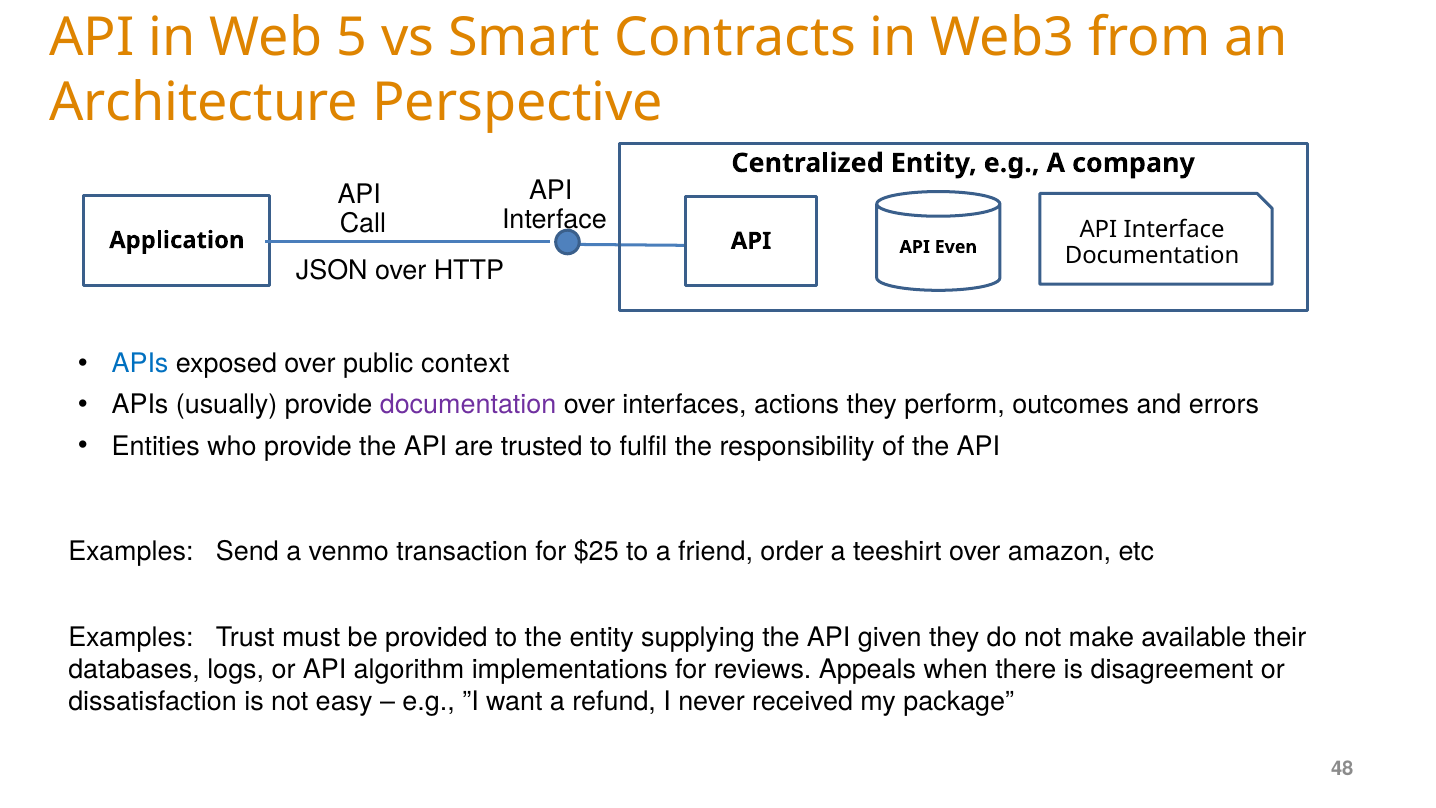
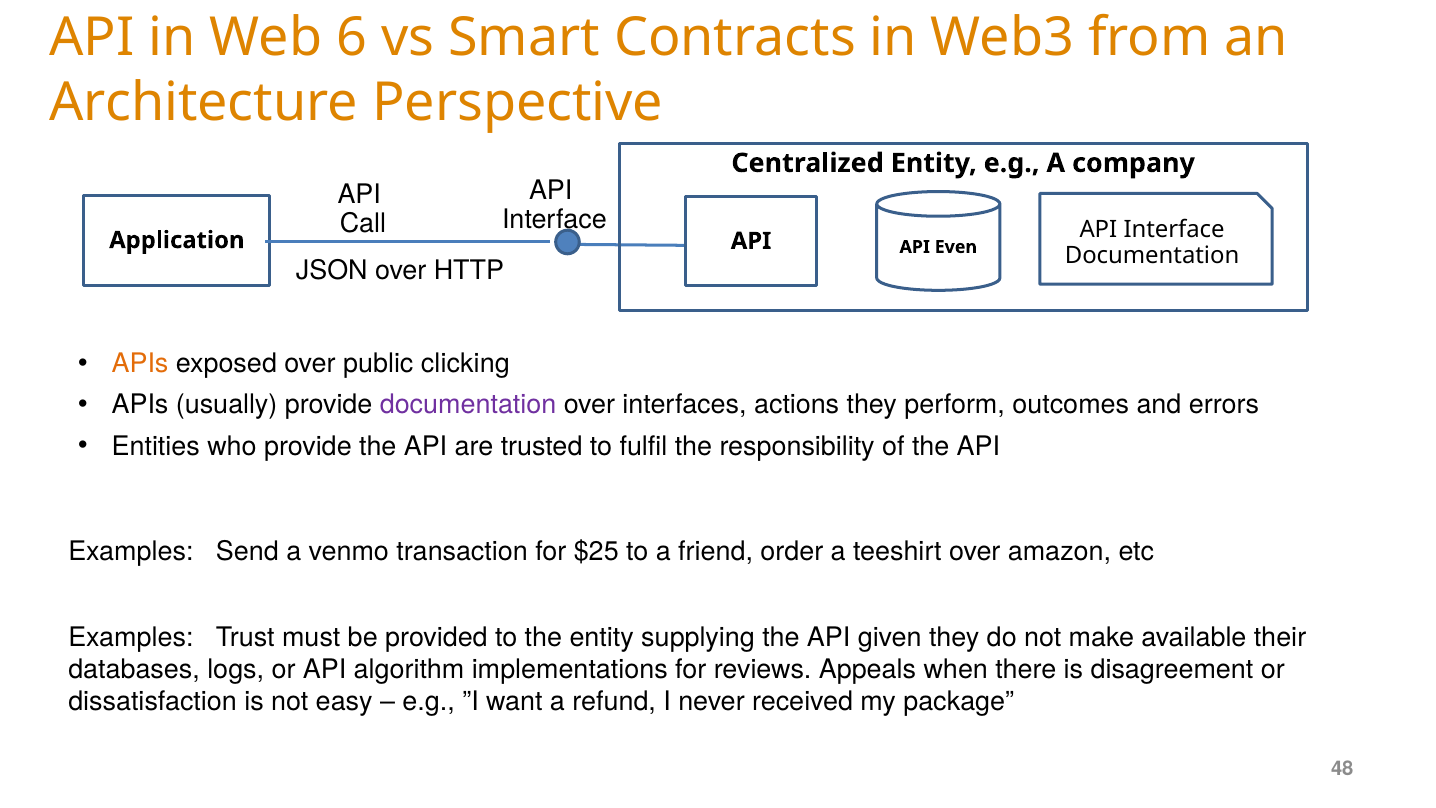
5: 5 -> 6
APIs at (140, 364) colour: blue -> orange
context: context -> clicking
